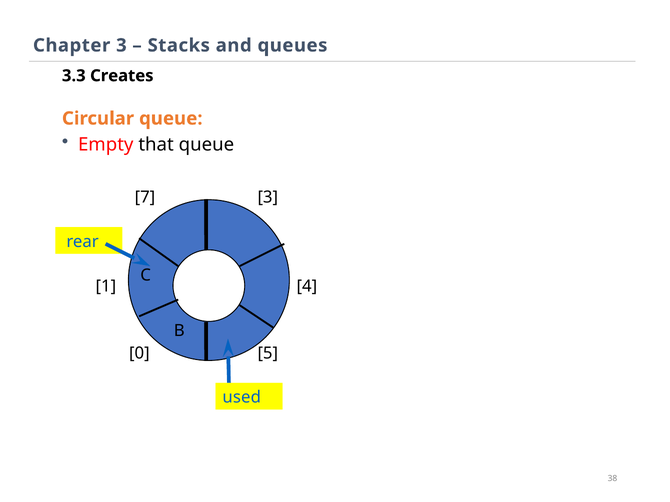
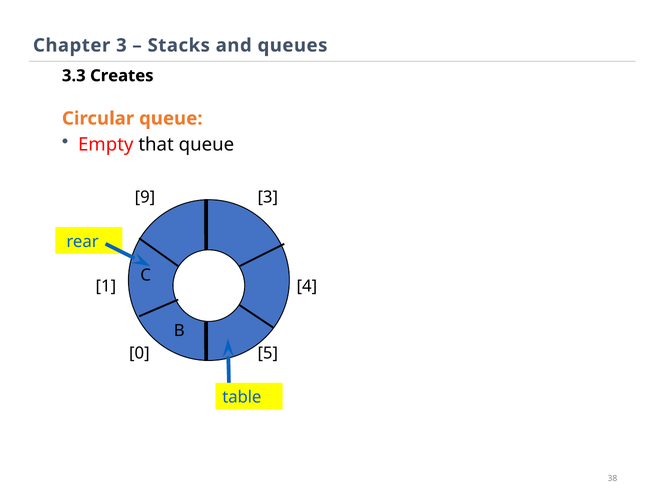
7: 7 -> 9
used: used -> table
